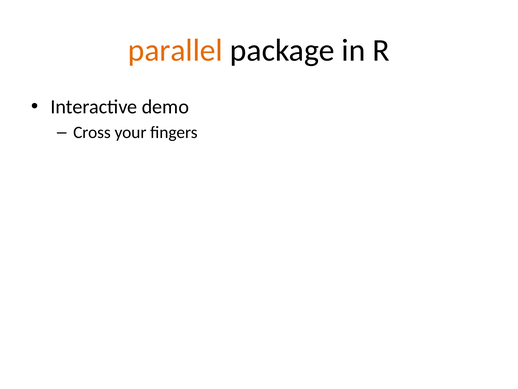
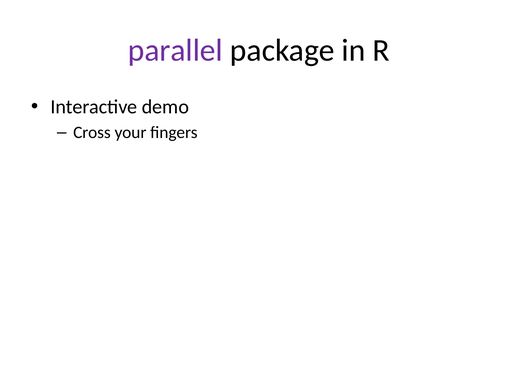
parallel colour: orange -> purple
